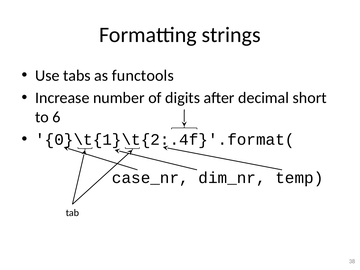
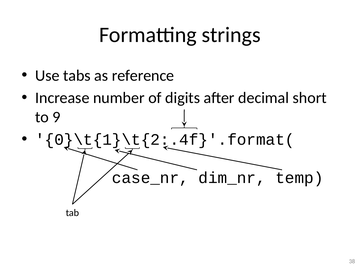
functools: functools -> reference
6: 6 -> 9
